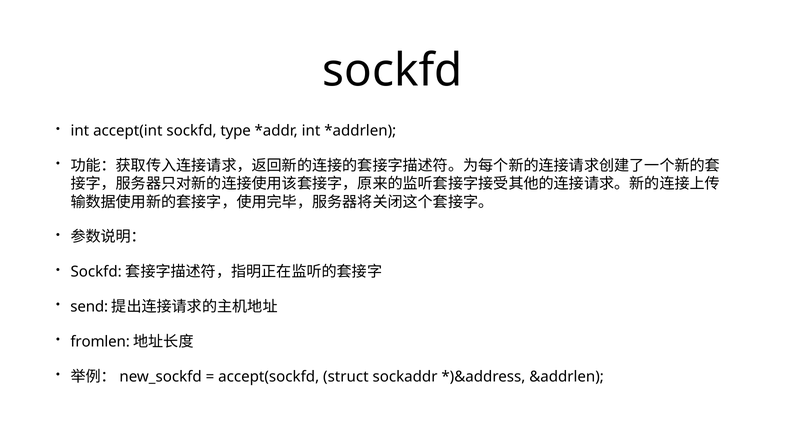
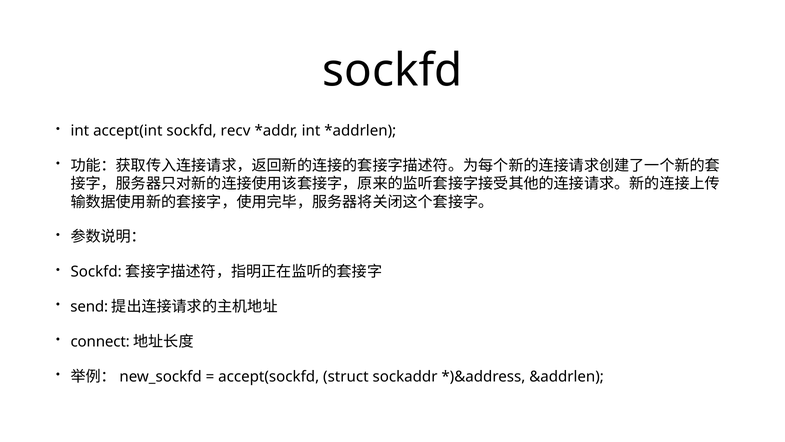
type: type -> recv
fromlen: fromlen -> connect
